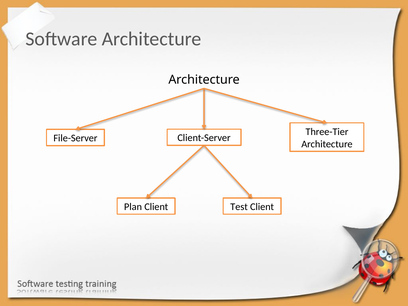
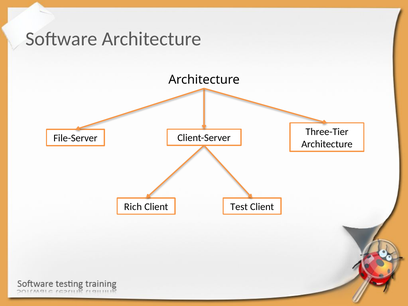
Plan: Plan -> Rich
